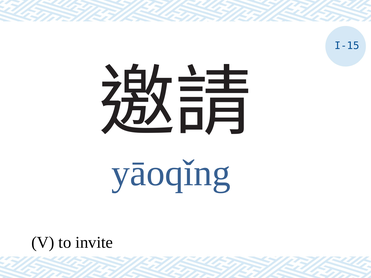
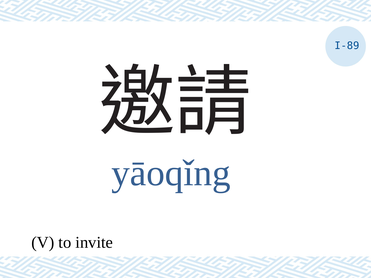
I-15: I-15 -> I-89
